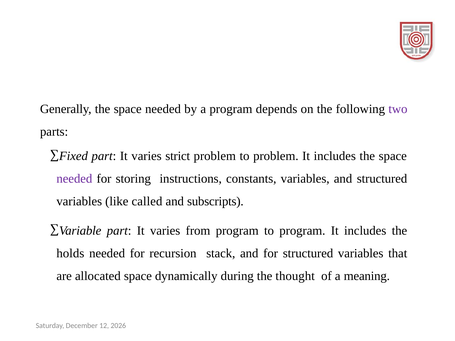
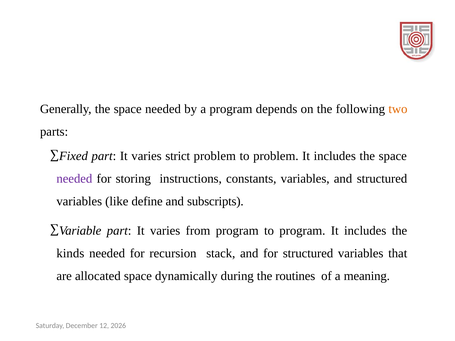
two colour: purple -> orange
called: called -> define
holds: holds -> kinds
thought: thought -> routines
